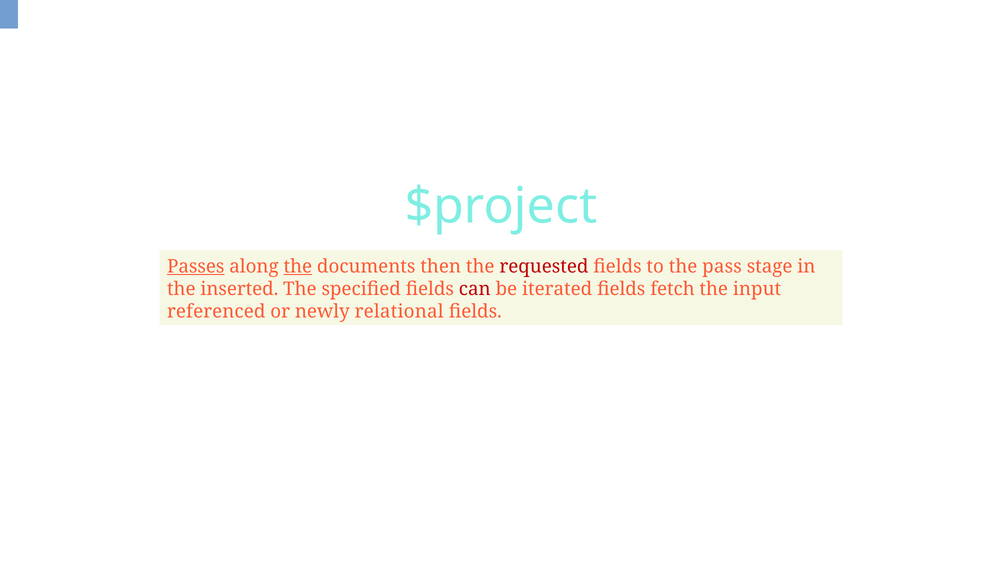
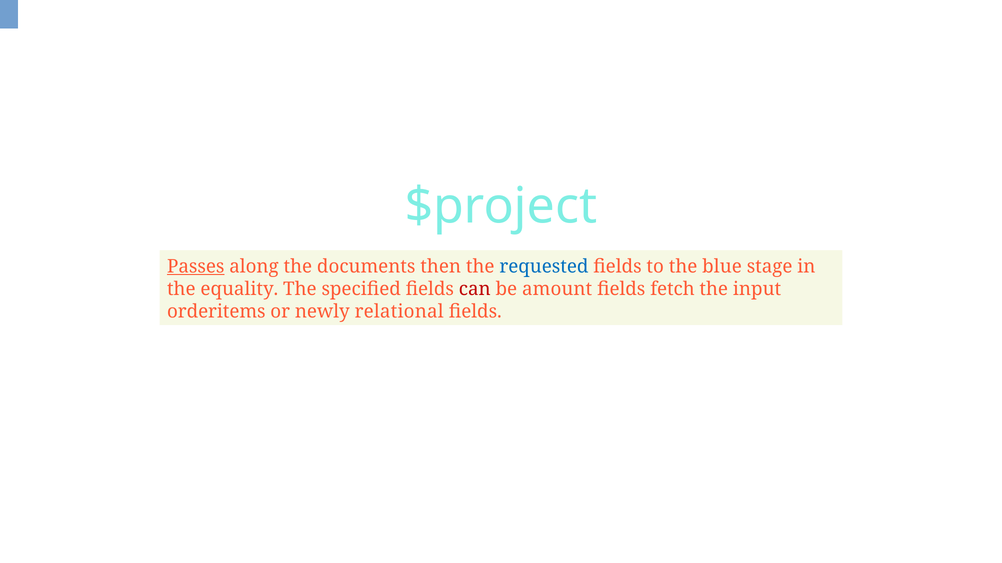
the at (298, 267) underline: present -> none
requested colour: red -> blue
pass: pass -> blue
inserted: inserted -> equality
iterated: iterated -> amount
referenced: referenced -> orderitems
